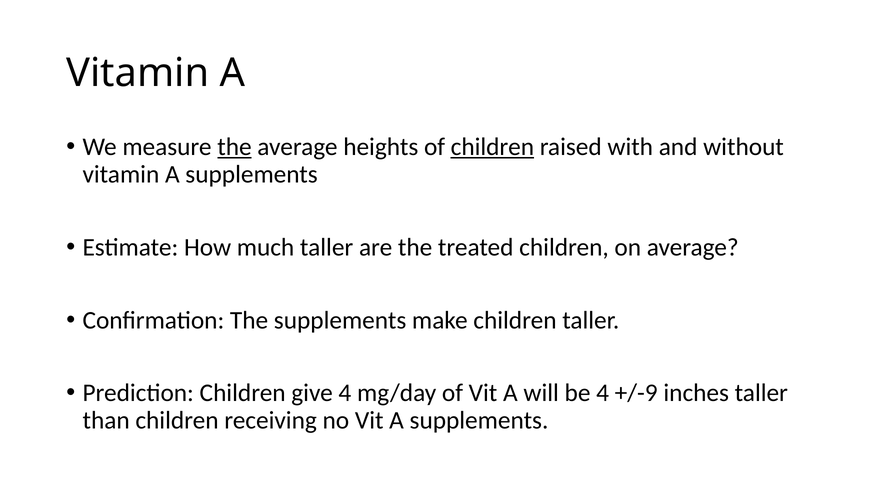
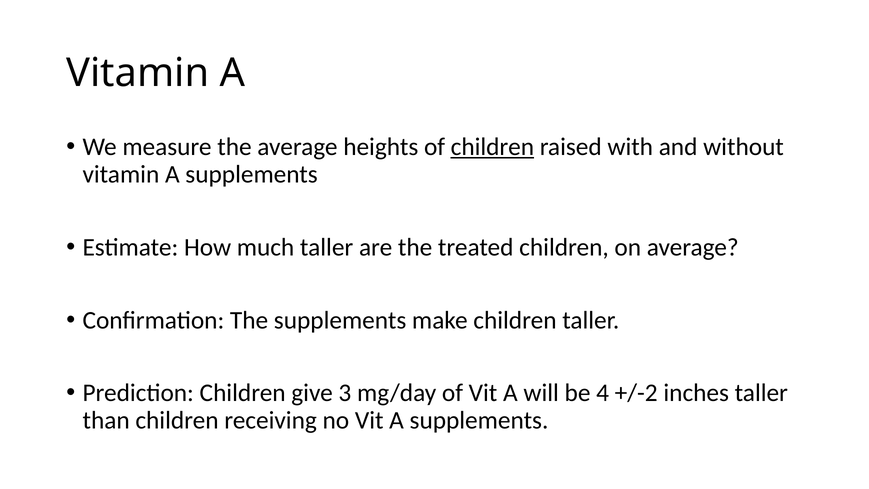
the at (234, 147) underline: present -> none
give 4: 4 -> 3
+/-9: +/-9 -> +/-2
